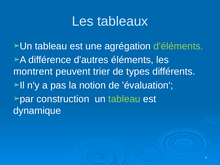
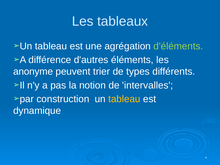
montrent: montrent -> anonyme
évaluation: évaluation -> intervalles
tableau at (124, 99) colour: light green -> yellow
